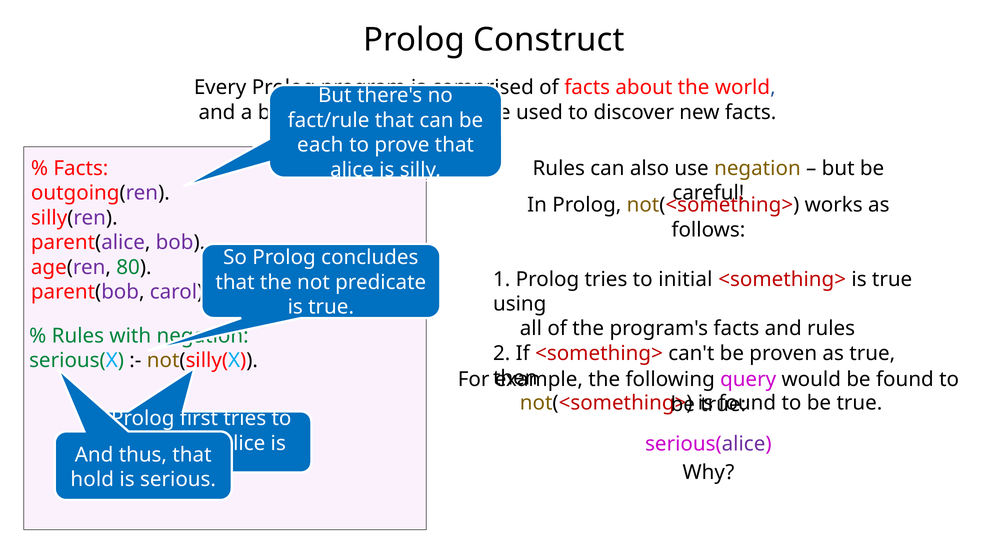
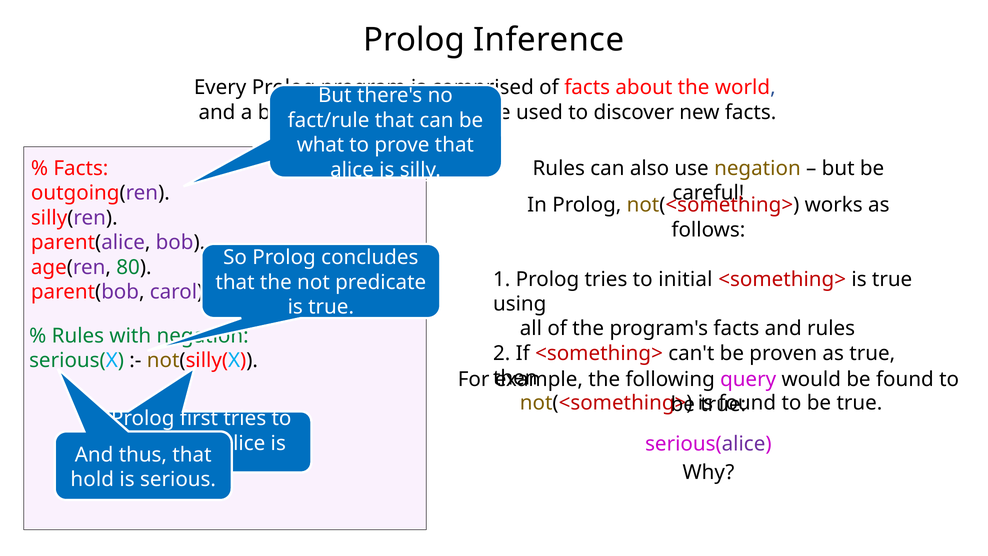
Construct: Construct -> Inference
each: each -> what
